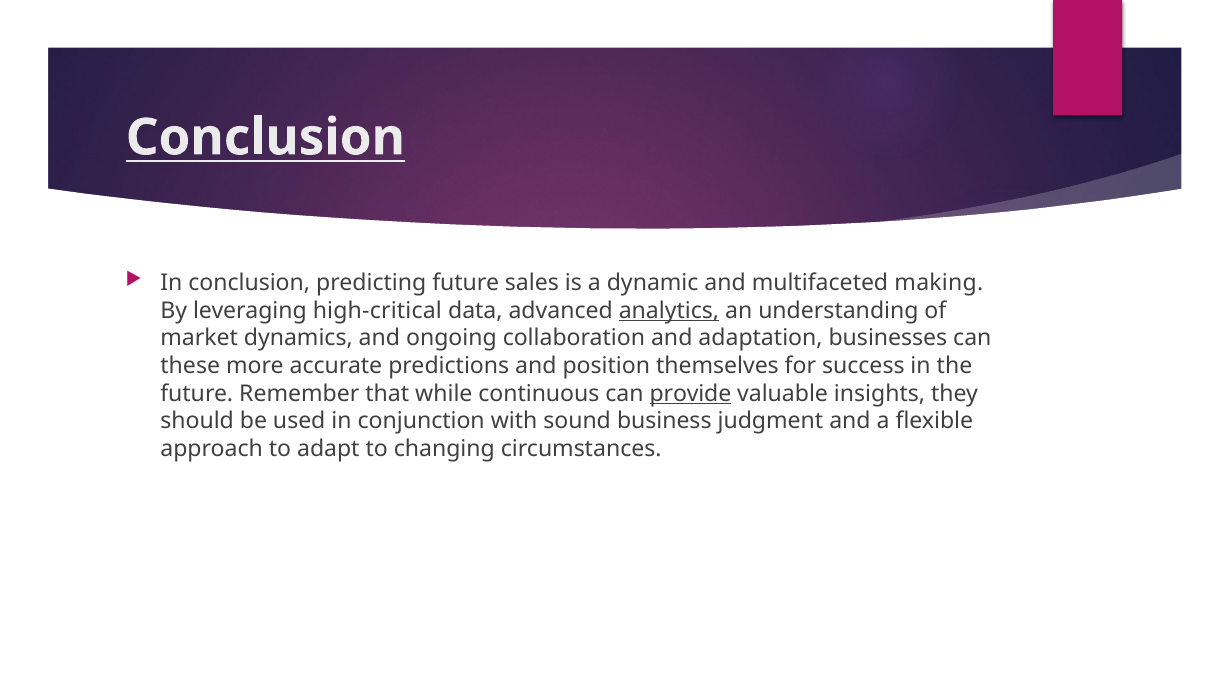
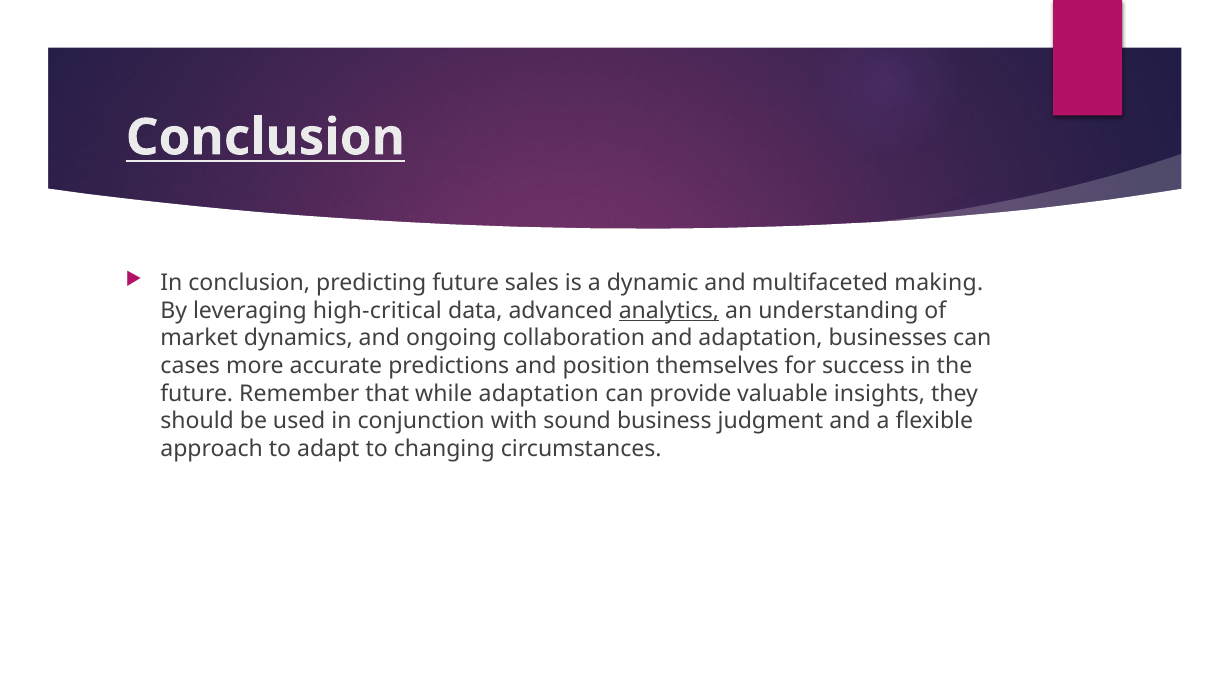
these: these -> cases
while continuous: continuous -> adaptation
provide underline: present -> none
